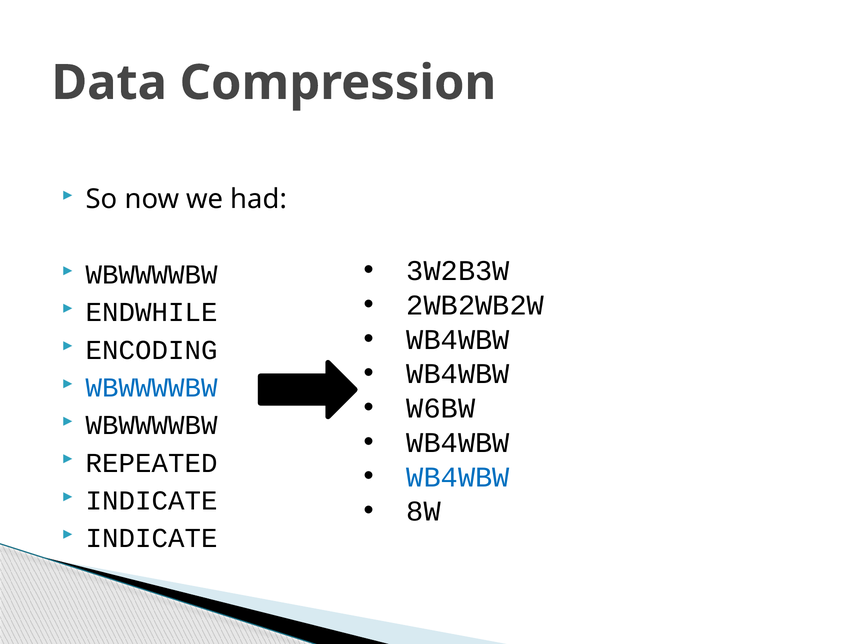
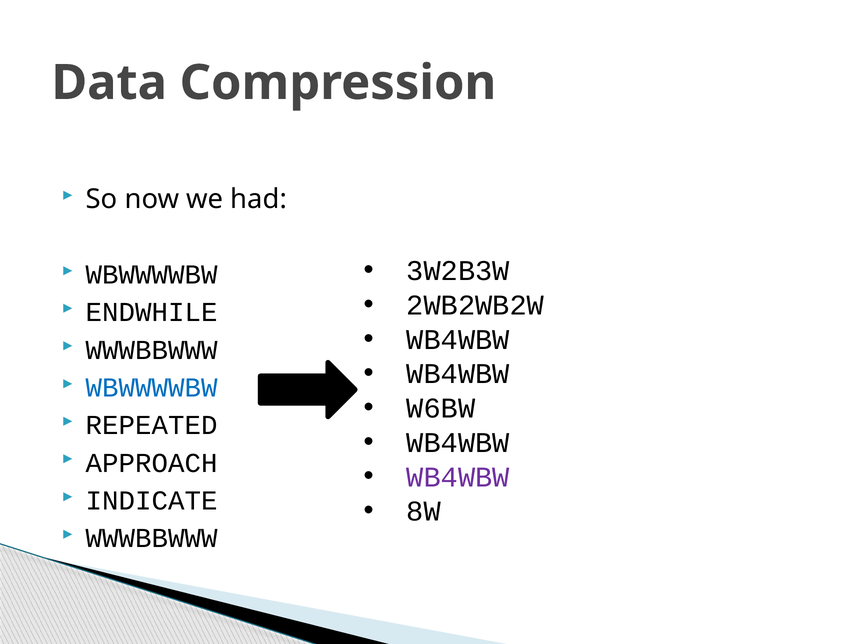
ENCODING at (152, 350): ENCODING -> WWWBBWWW
WBWWWWBW at (152, 425): WBWWWWBW -> REPEATED
REPEATED: REPEATED -> APPROACH
WB4WBW at (458, 477) colour: blue -> purple
INDICATE at (152, 539): INDICATE -> WWWBBWWW
